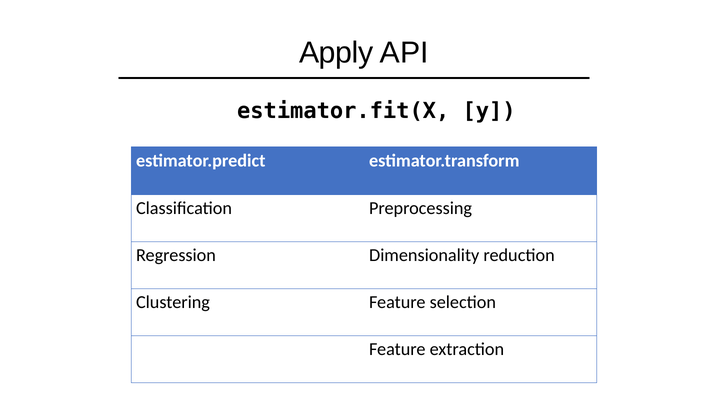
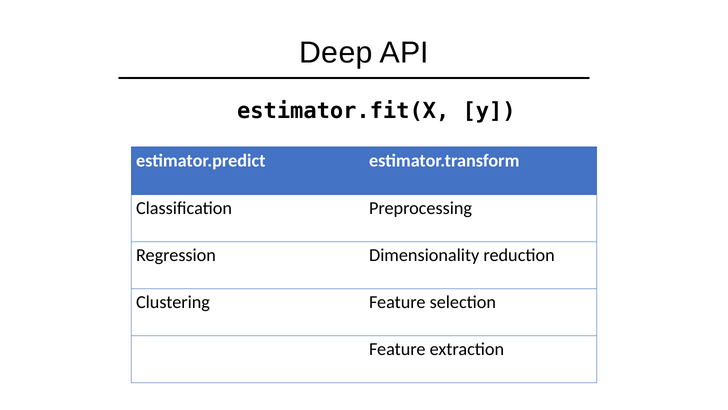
Apply: Apply -> Deep
